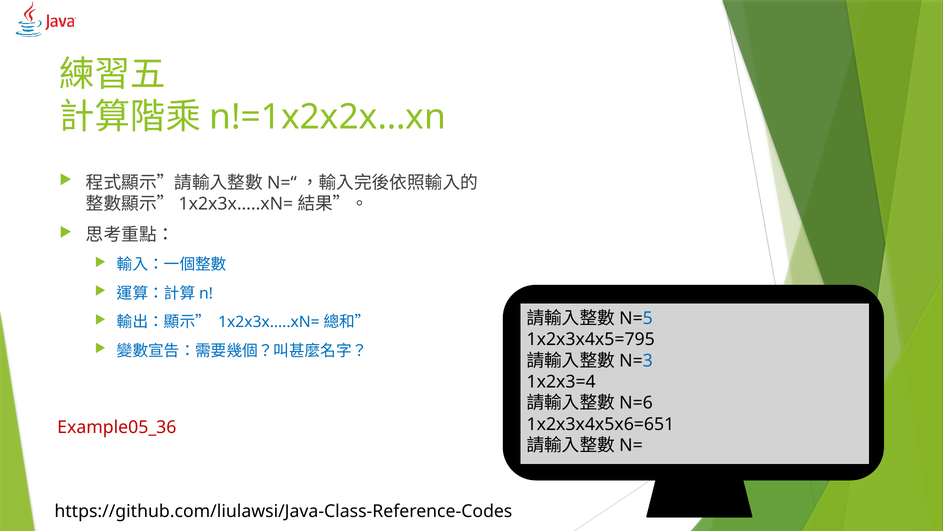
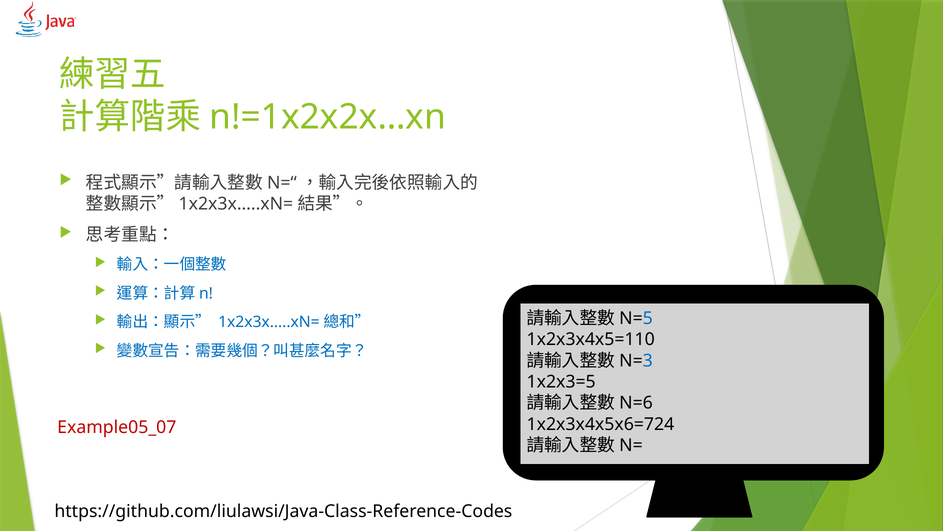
1x2x3x4x5=795: 1x2x3x4x5=795 -> 1x2x3x4x5=110
1x2x3=4: 1x2x3=4 -> 1x2x3=5
1x2x3x4x5x6=651: 1x2x3x4x5x6=651 -> 1x2x3x4x5x6=724
Example05_36: Example05_36 -> Example05_07
